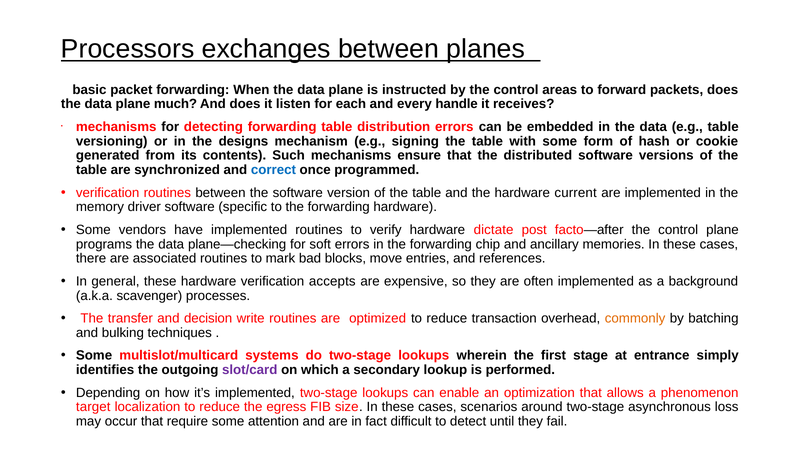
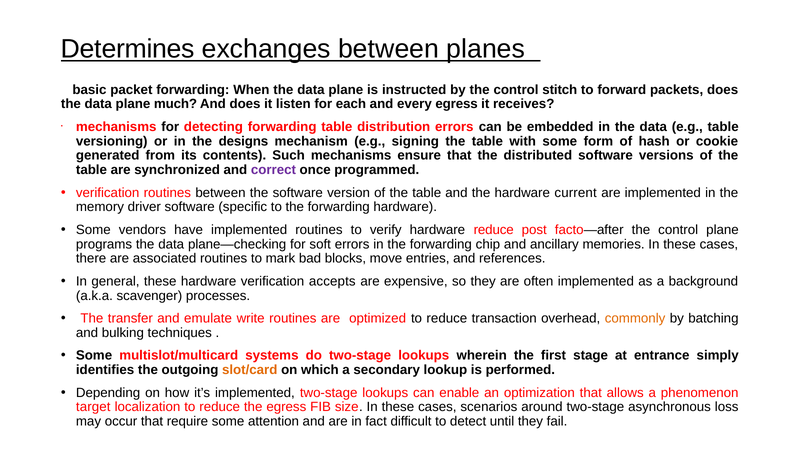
Processors: Processors -> Determines
areas: areas -> stitch
every handle: handle -> egress
correct colour: blue -> purple
hardware dictate: dictate -> reduce
decision: decision -> emulate
slot/card colour: purple -> orange
